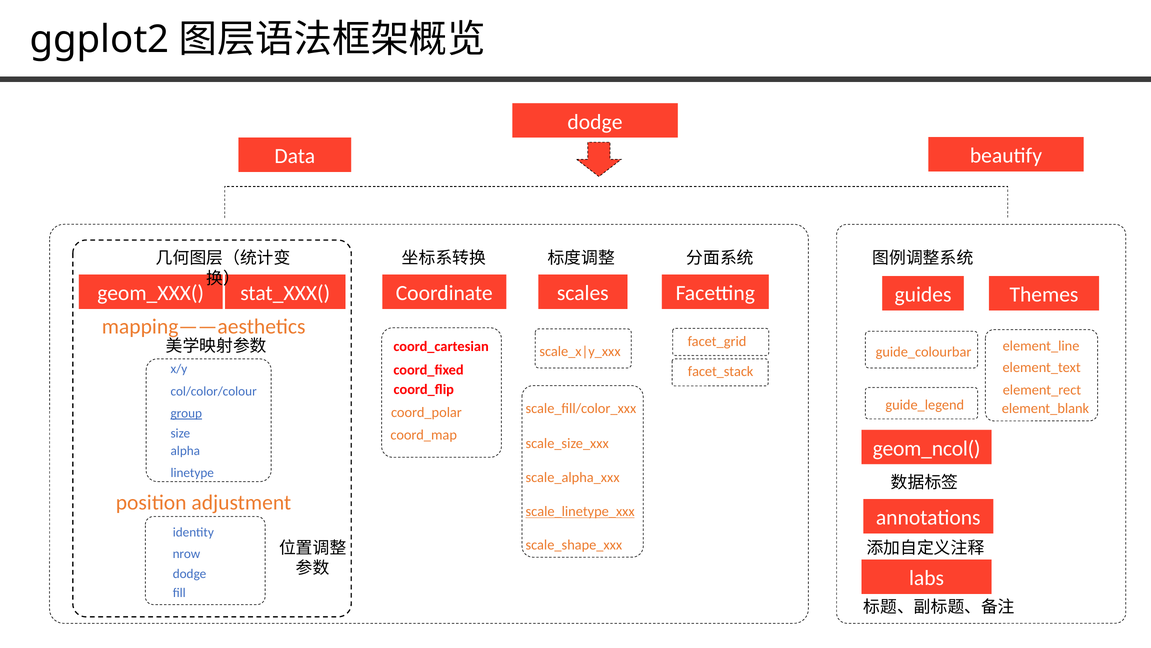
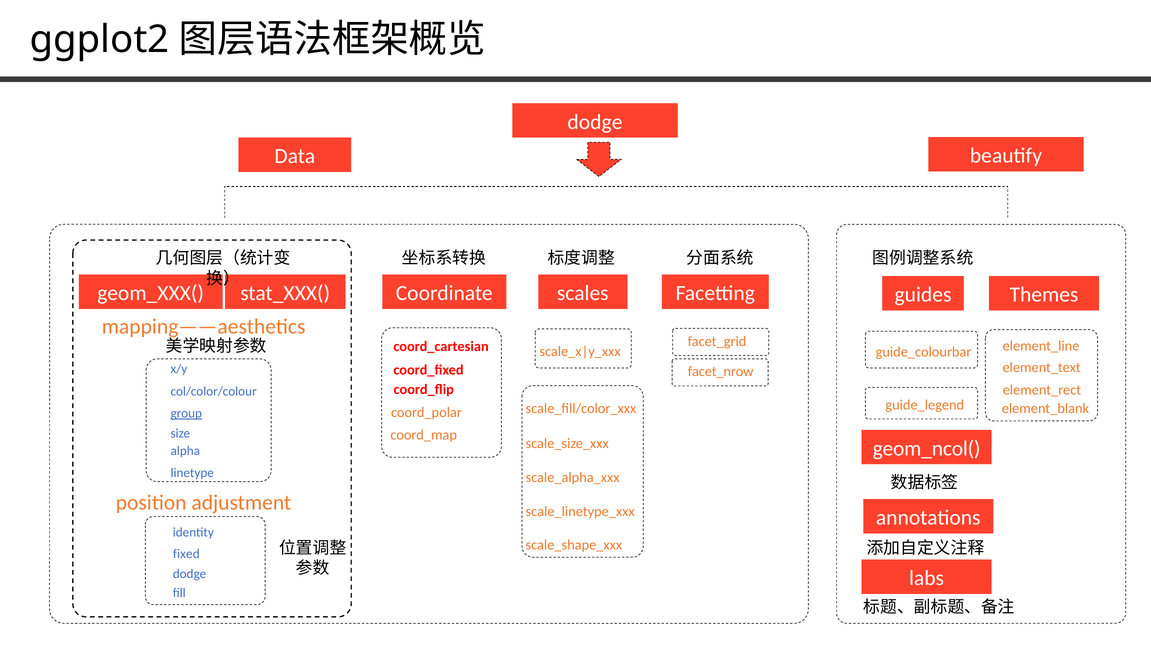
facet_stack: facet_stack -> facet_nrow
scale_linetype_xxx underline: present -> none
nrow: nrow -> fixed
